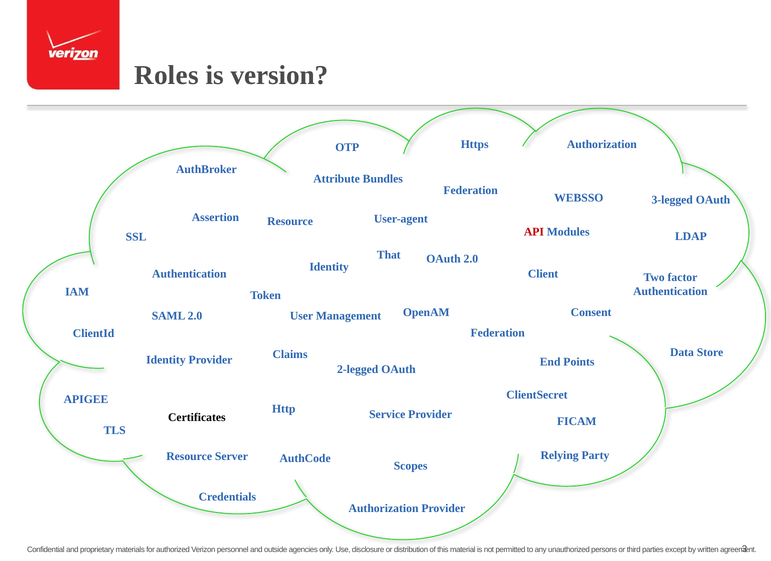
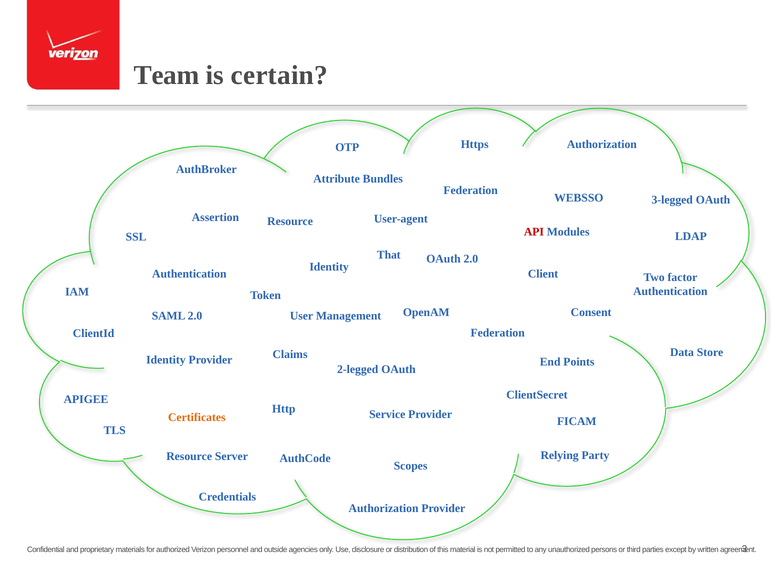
Roles: Roles -> Team
version: version -> certain
Certificates colour: black -> orange
